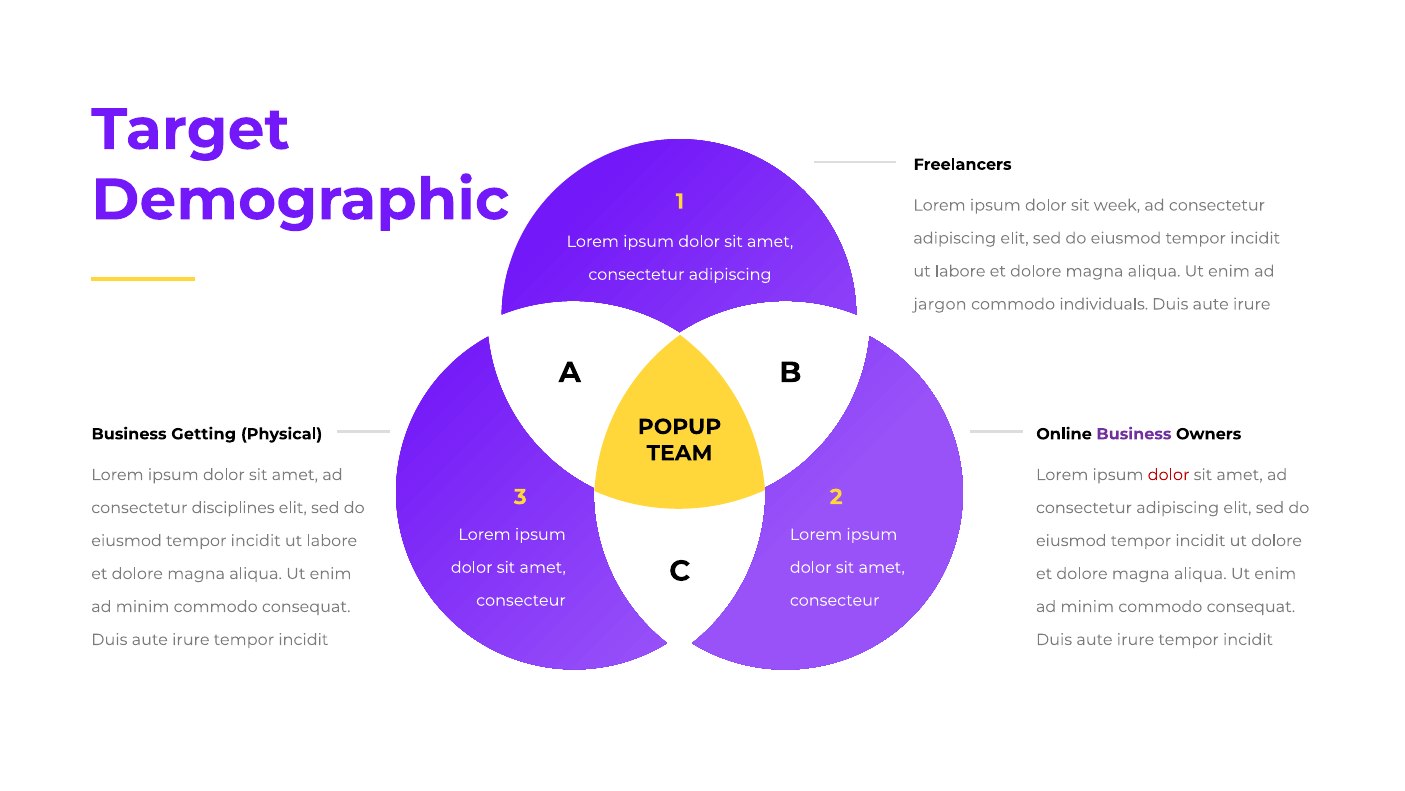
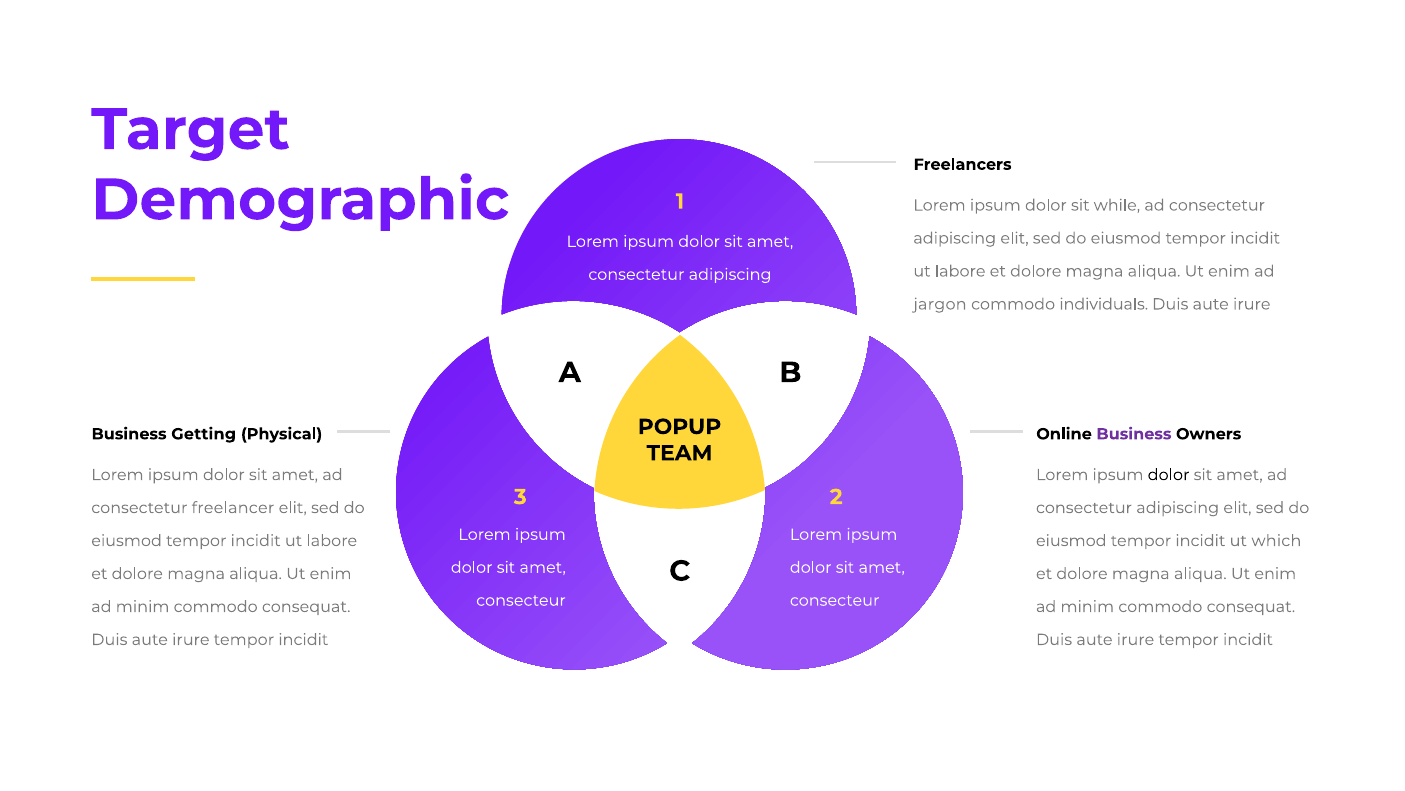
week: week -> while
dolor at (1169, 474) colour: red -> black
disciplines: disciplines -> freelancer
ut dolore: dolore -> which
